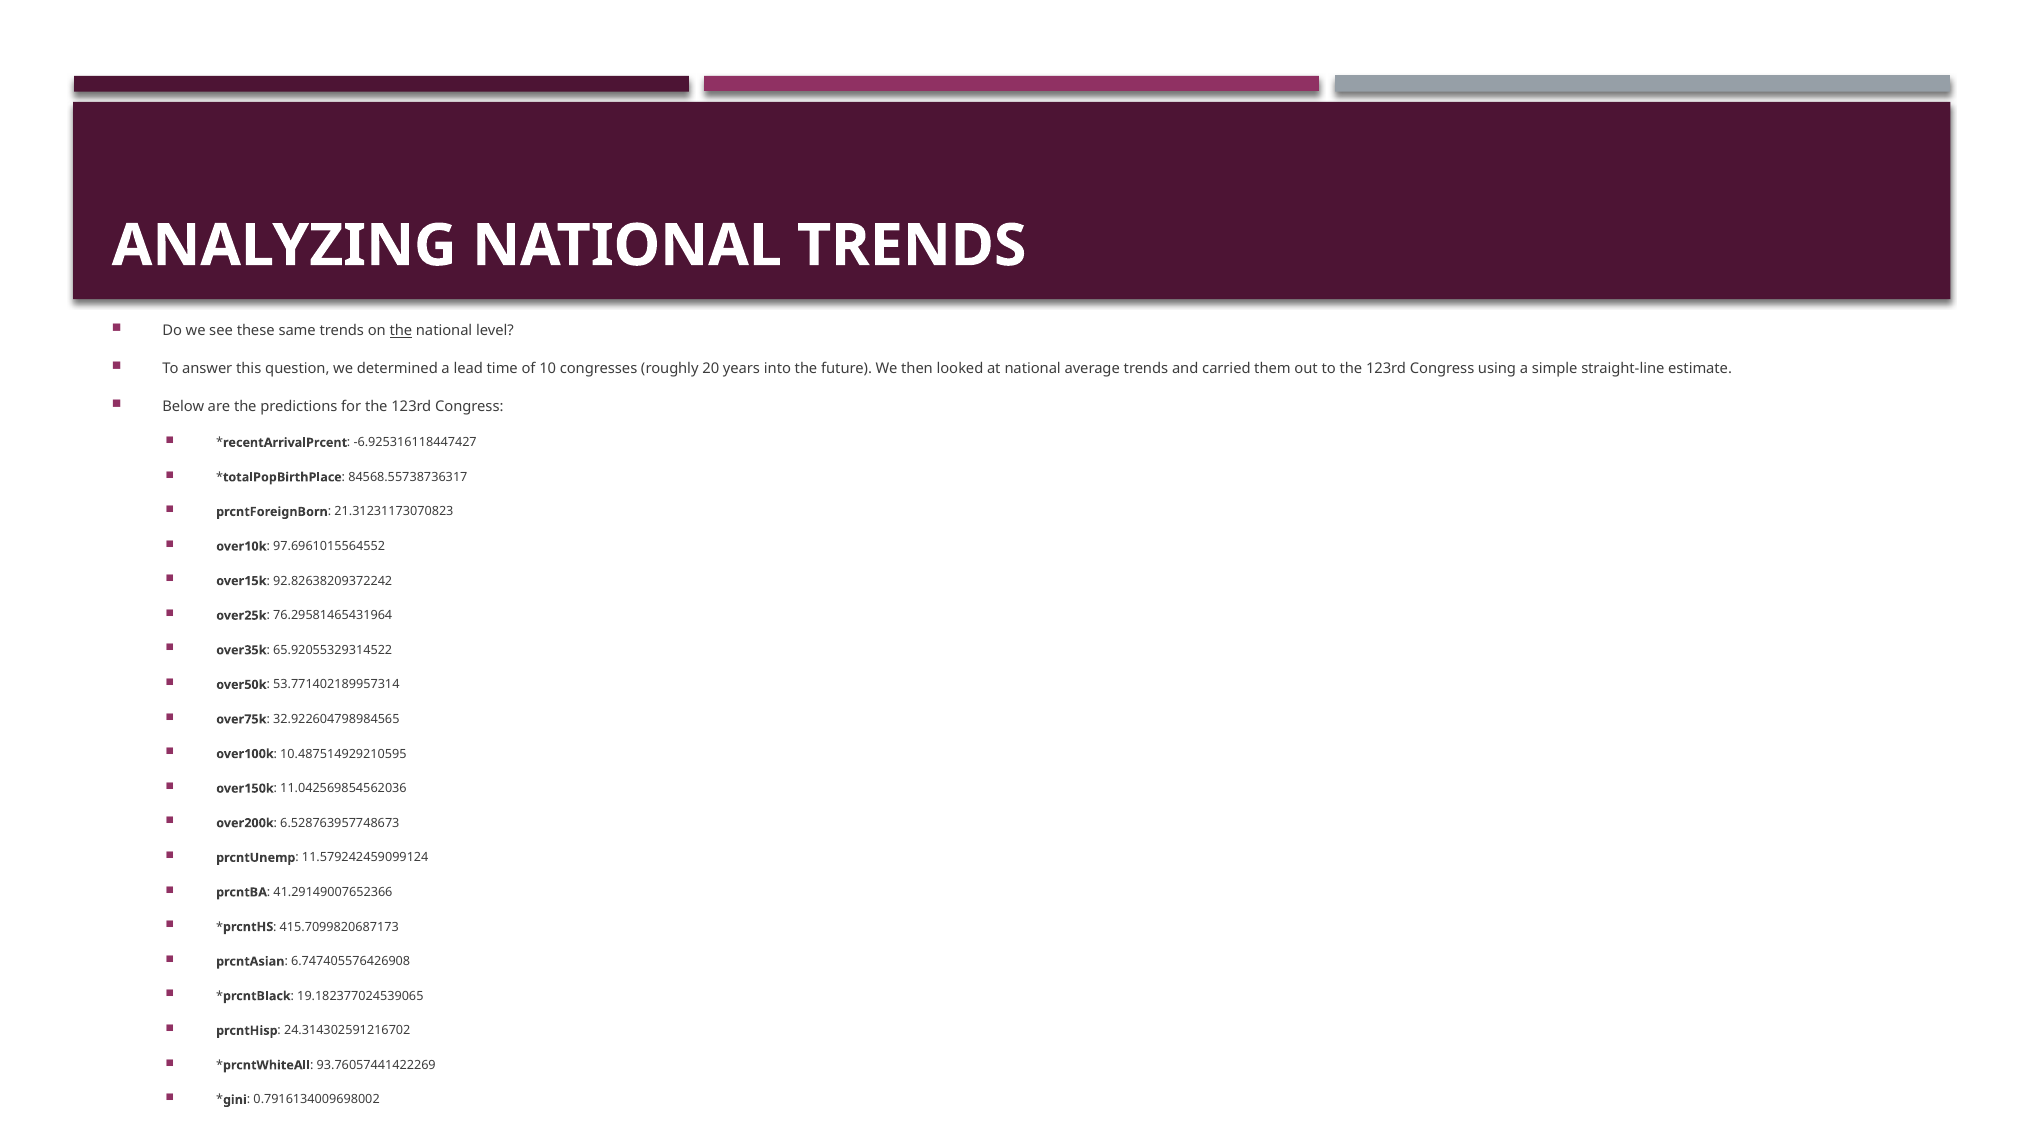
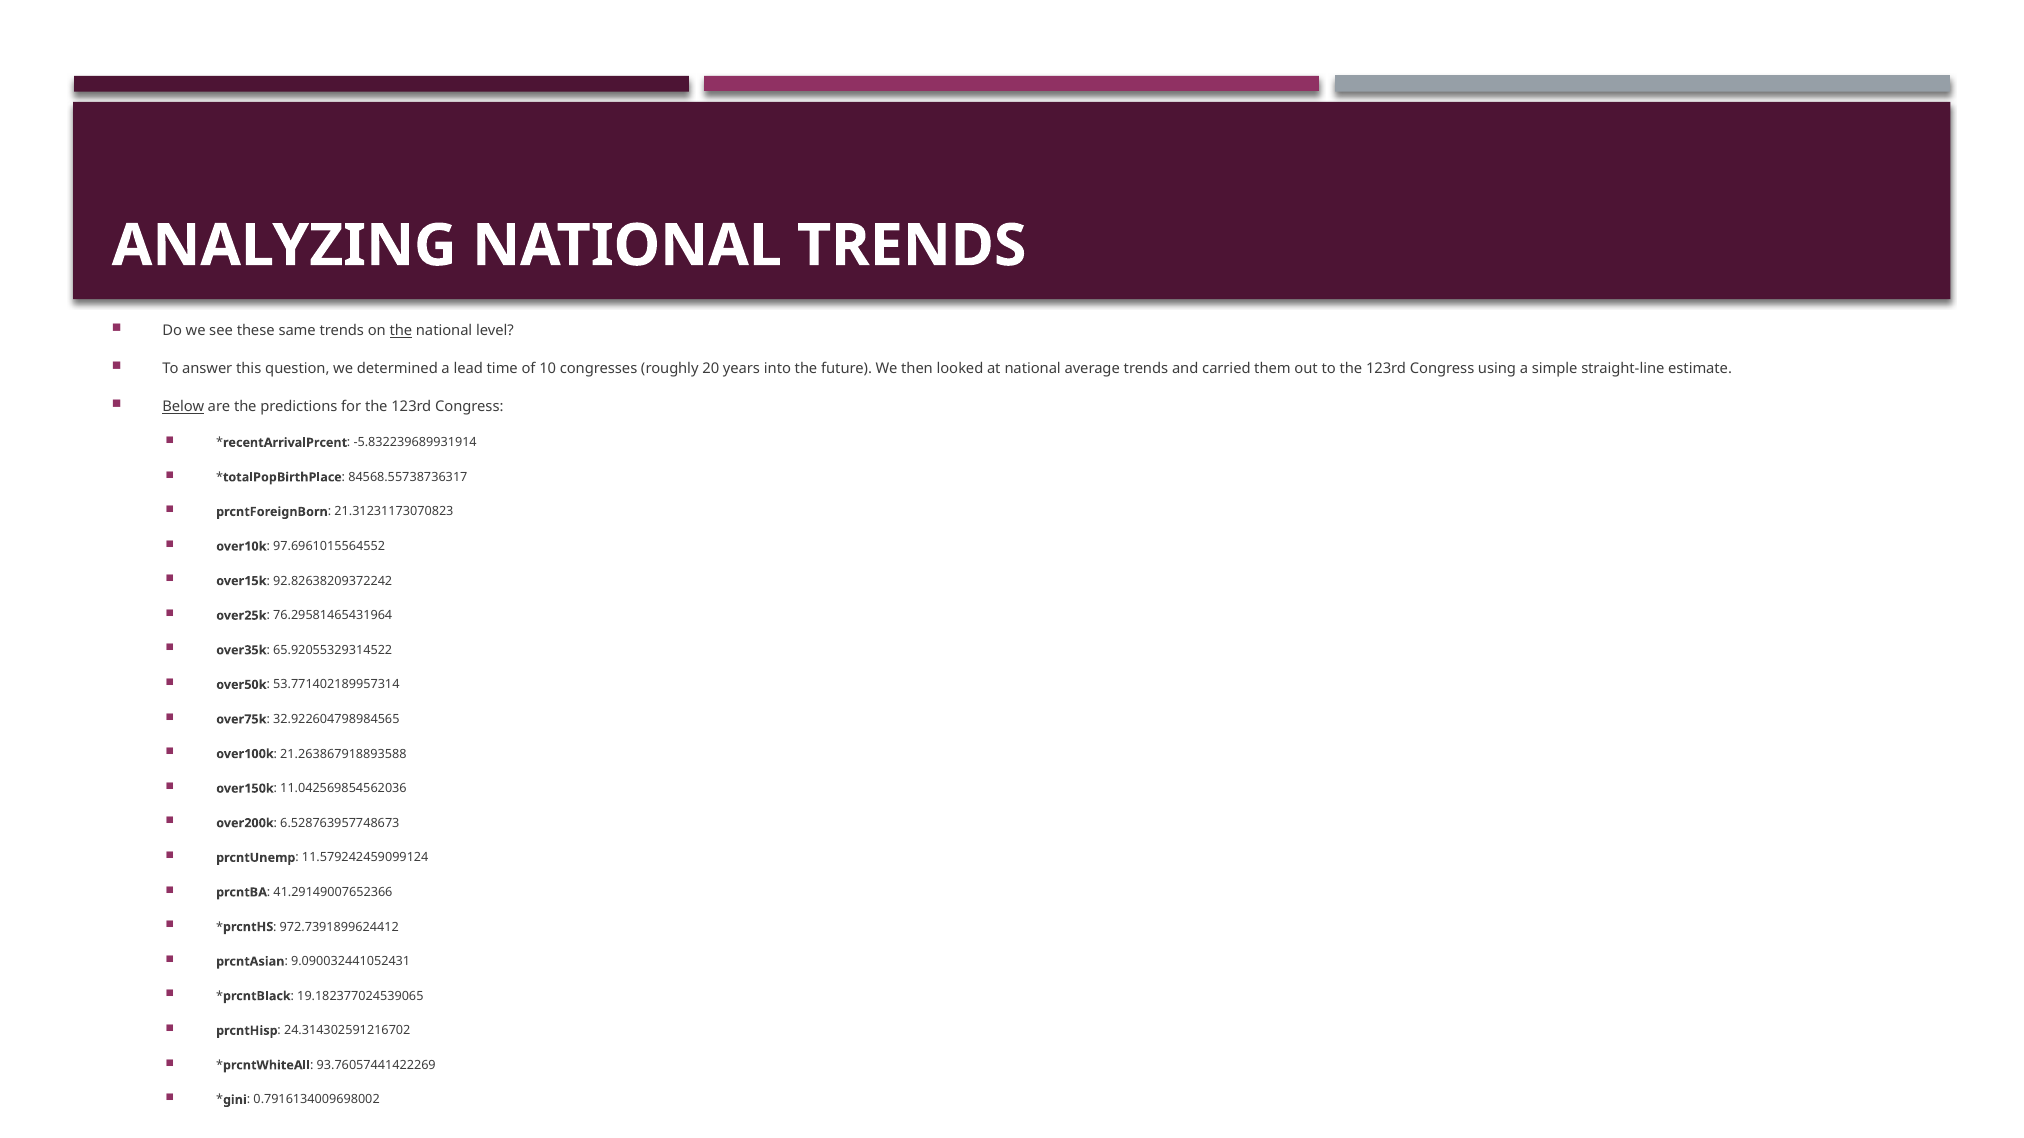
Below underline: none -> present
-6.925316118447427: -6.925316118447427 -> -5.832239689931914
10.487514929210595: 10.487514929210595 -> 21.263867918893588
415.7099820687173: 415.7099820687173 -> 972.7391899624412
6.747405576426908: 6.747405576426908 -> 9.090032441052431
